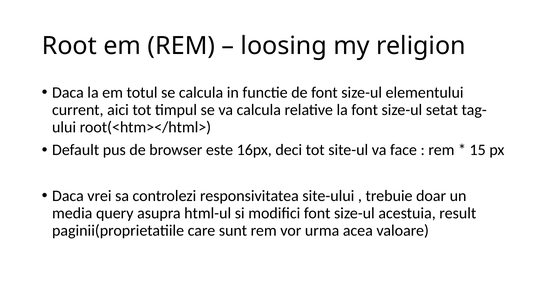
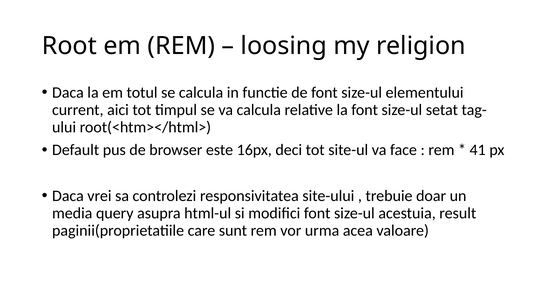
15: 15 -> 41
